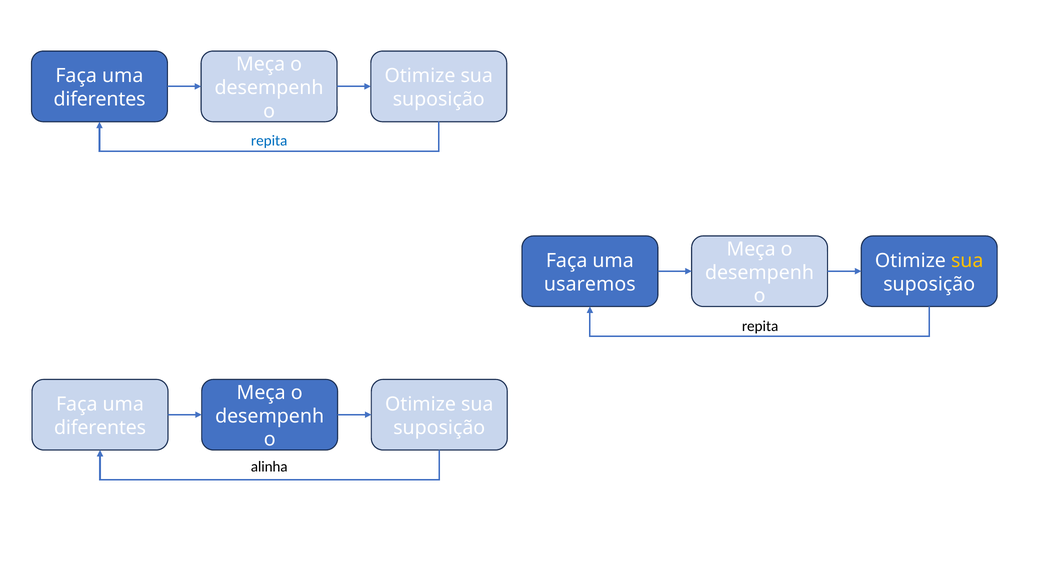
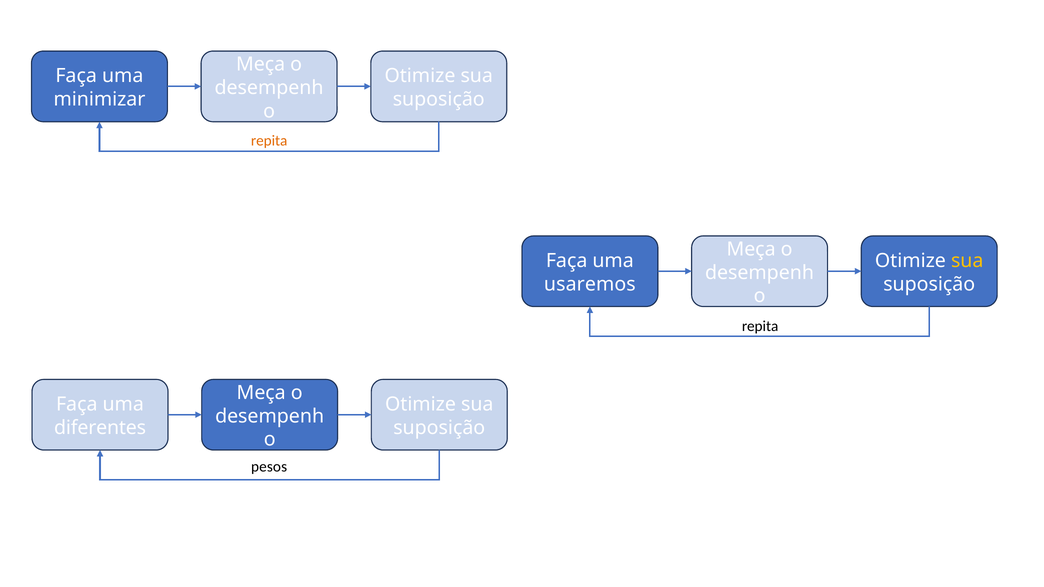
diferentes at (100, 100): diferentes -> minimizar
repita at (269, 141) colour: blue -> orange
alinha: alinha -> pesos
